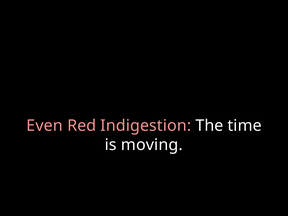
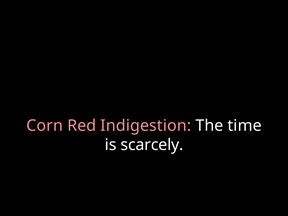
Even: Even -> Corn
moving: moving -> scarcely
